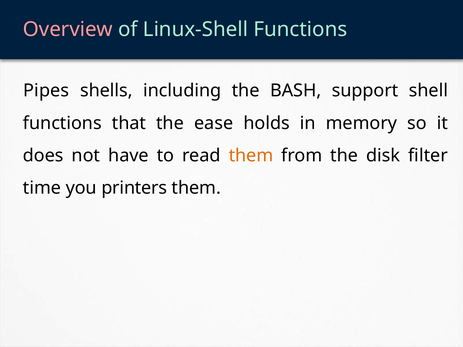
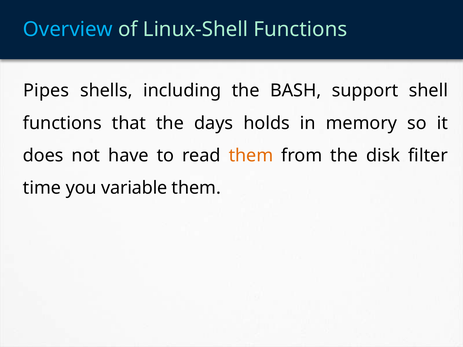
Overview colour: pink -> light blue
ease: ease -> days
printers: printers -> variable
